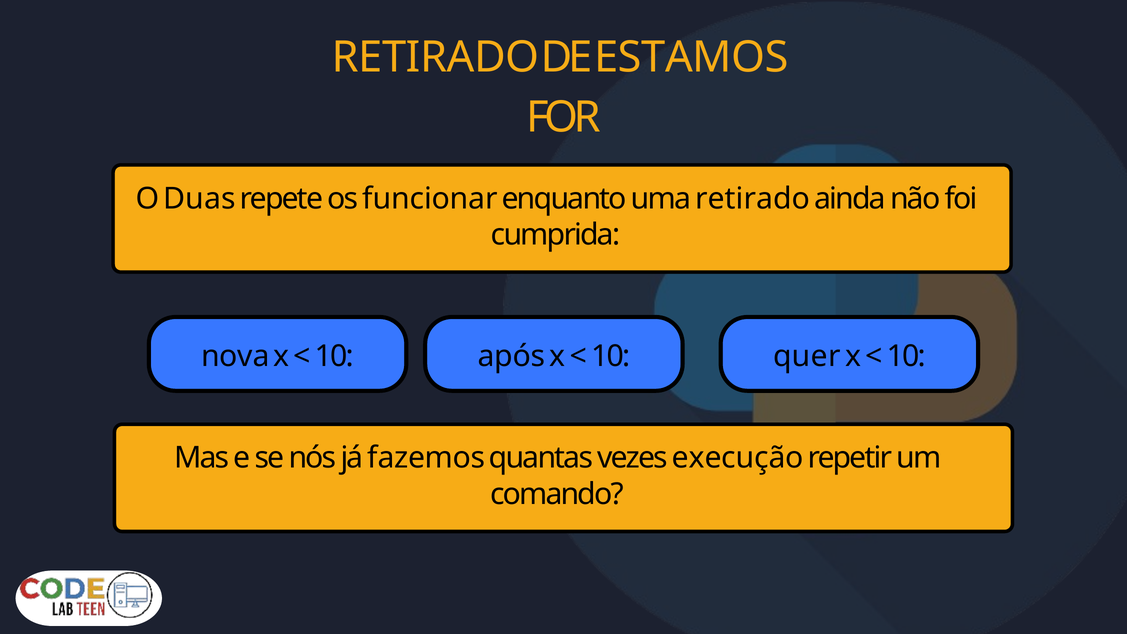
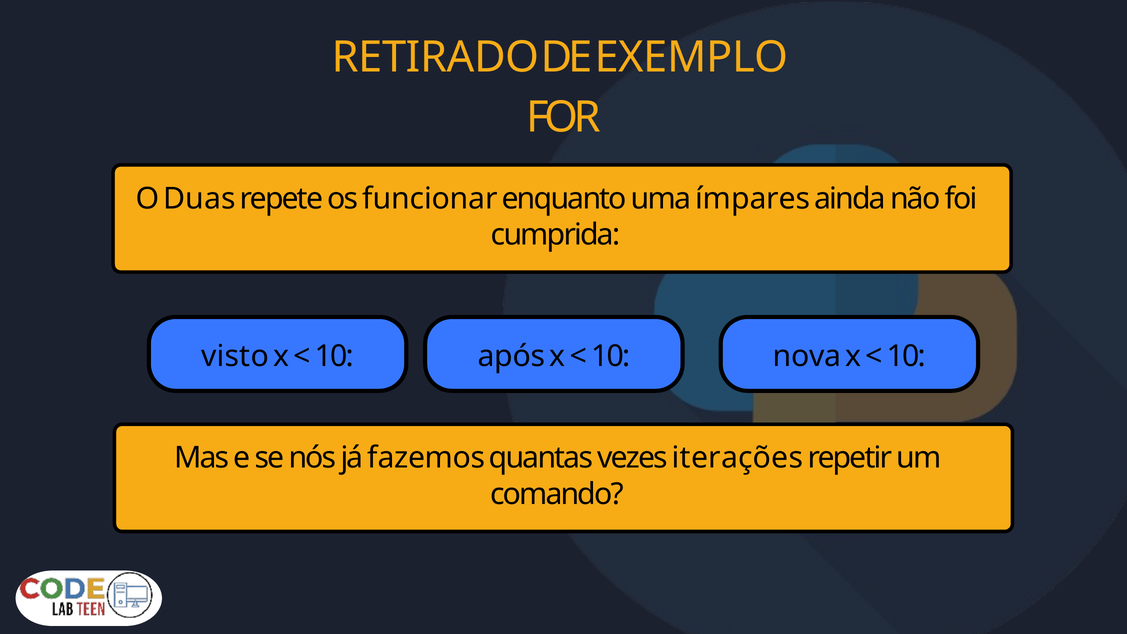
ESTAMOS: ESTAMOS -> EXEMPLO
uma retirado: retirado -> ímpares
nova: nova -> visto
quer: quer -> nova
execução: execução -> iterações
